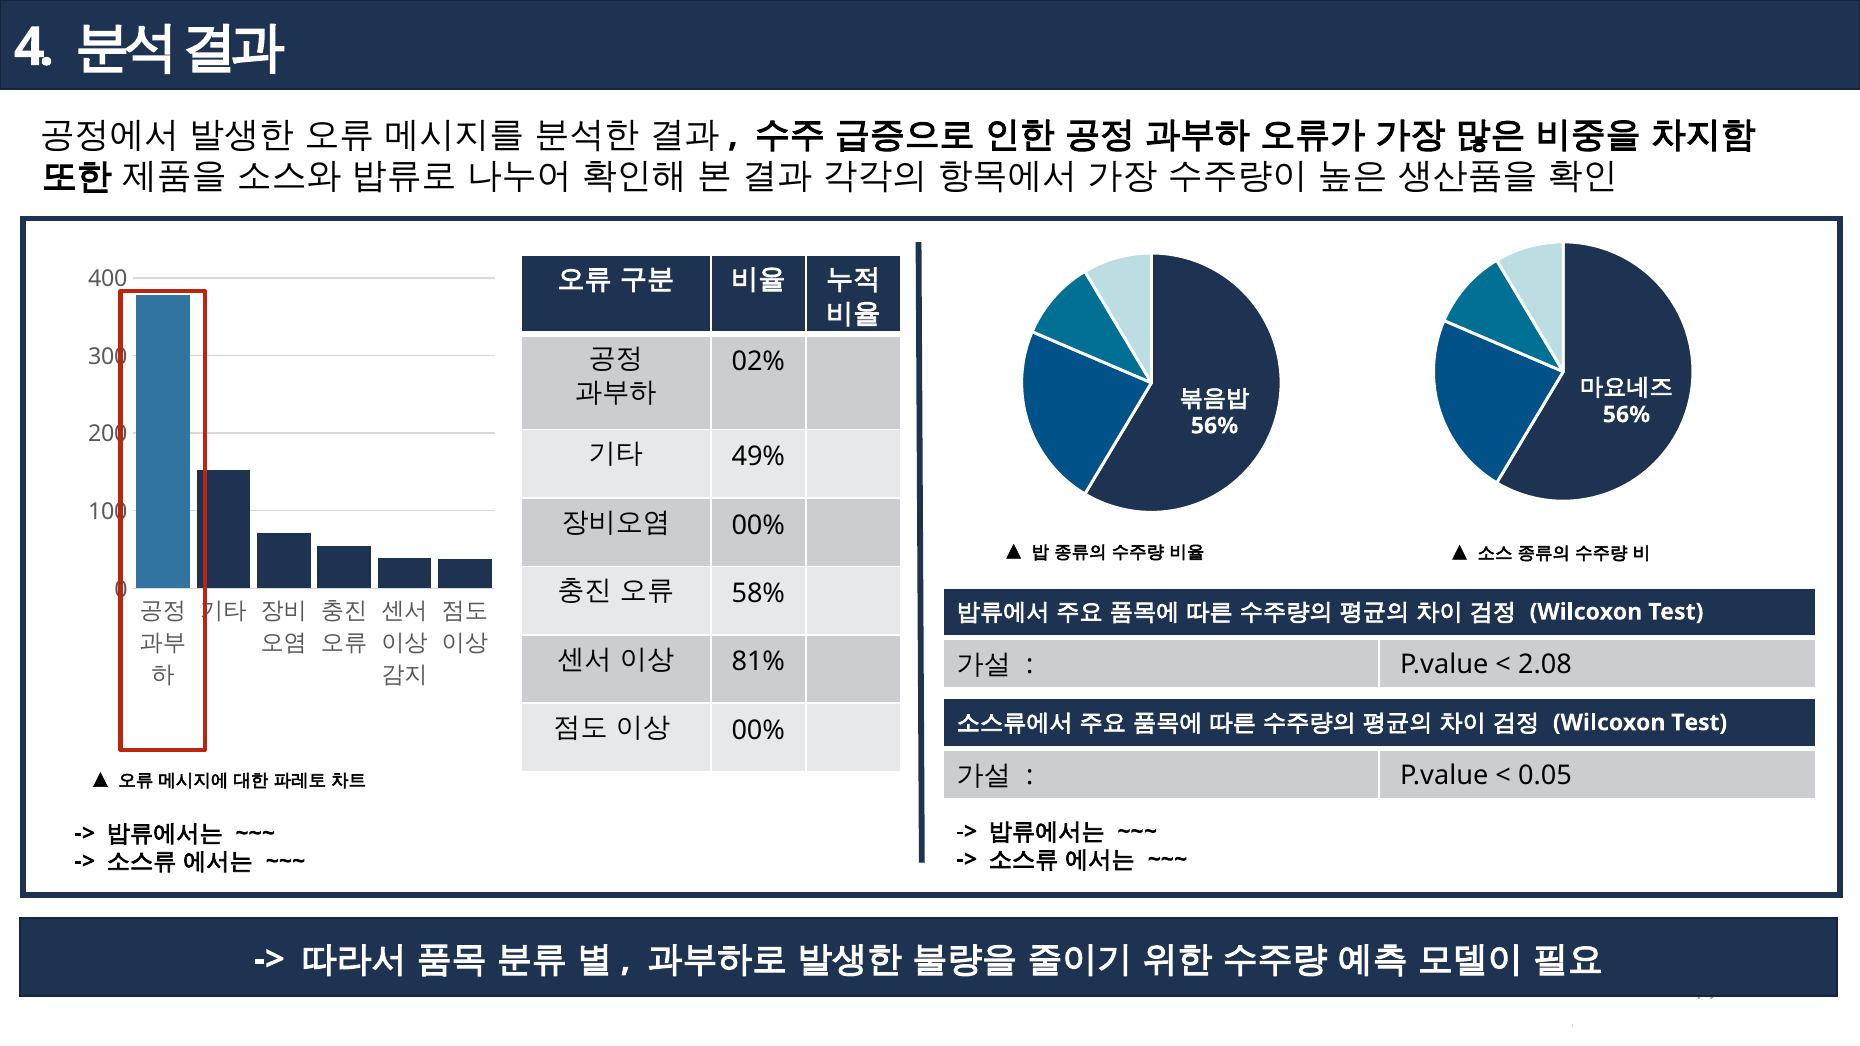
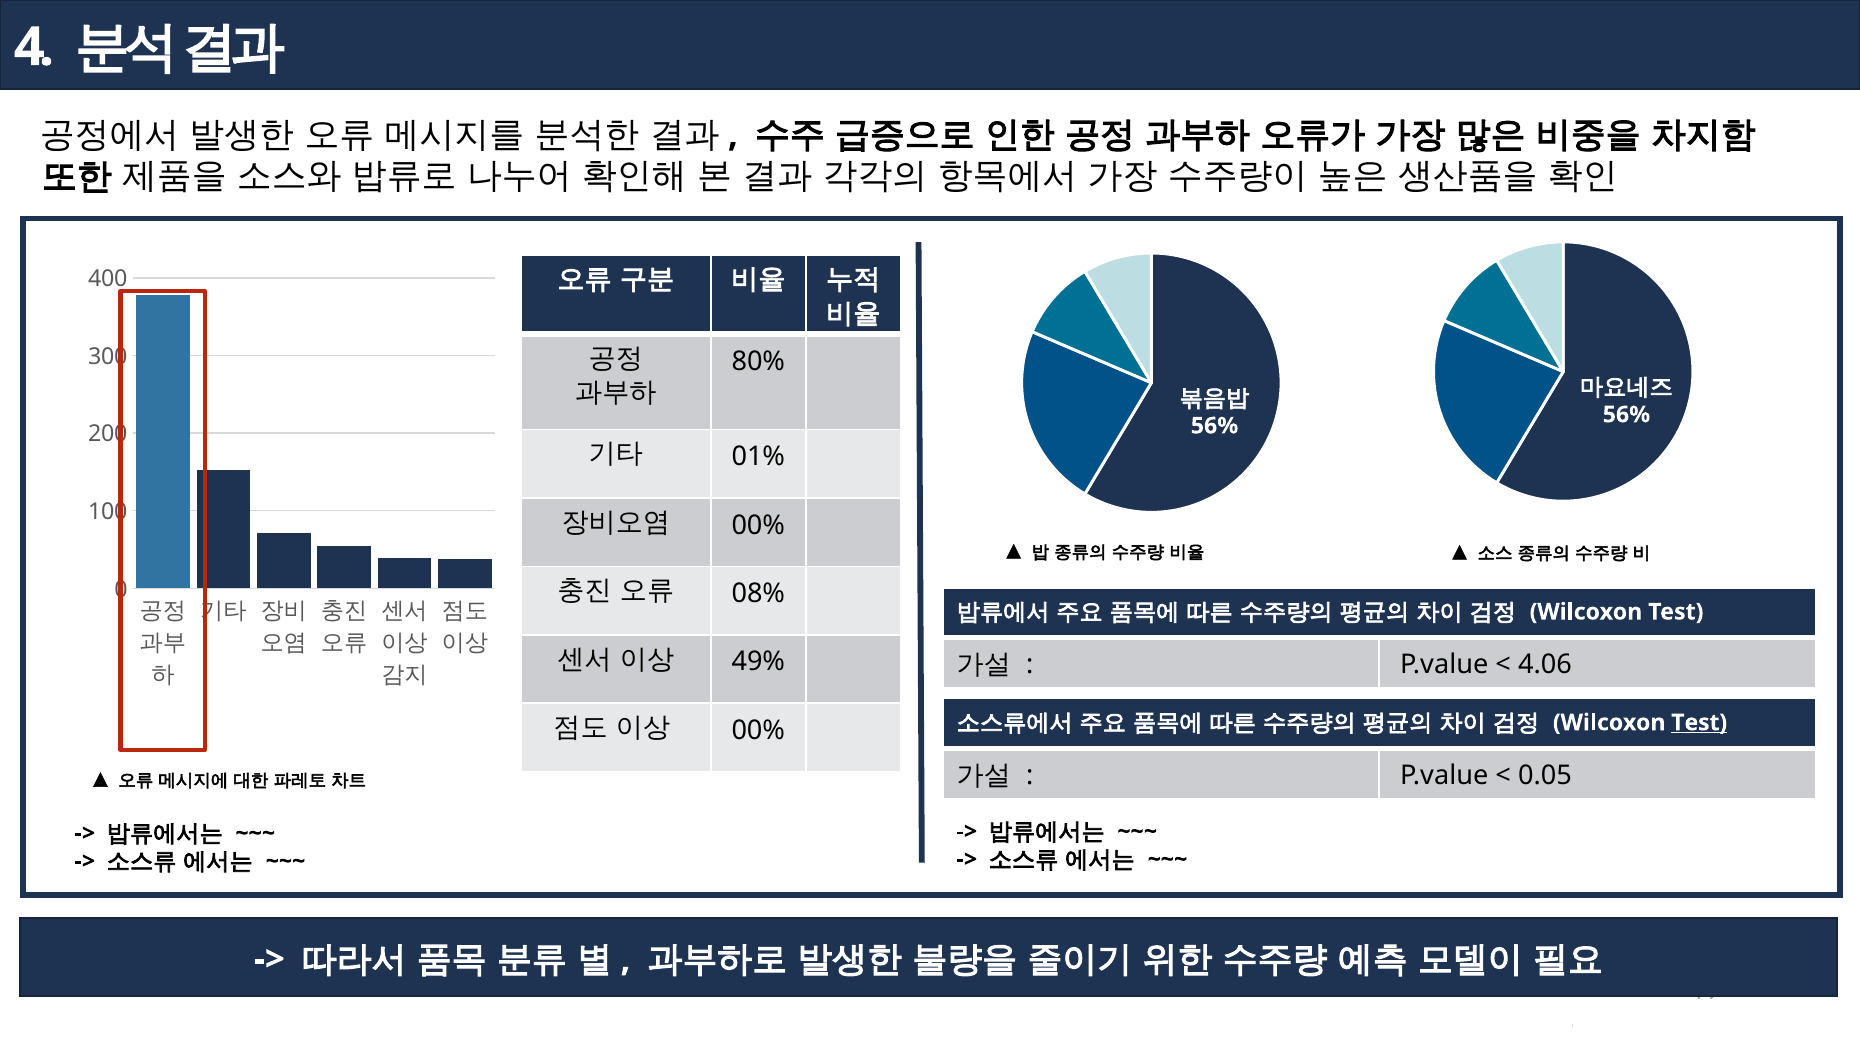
02%: 02% -> 80%
49%: 49% -> 01%
58%: 58% -> 08%
81%: 81% -> 49%
2.08: 2.08 -> 4.06
Test at (1699, 723) underline: none -> present
